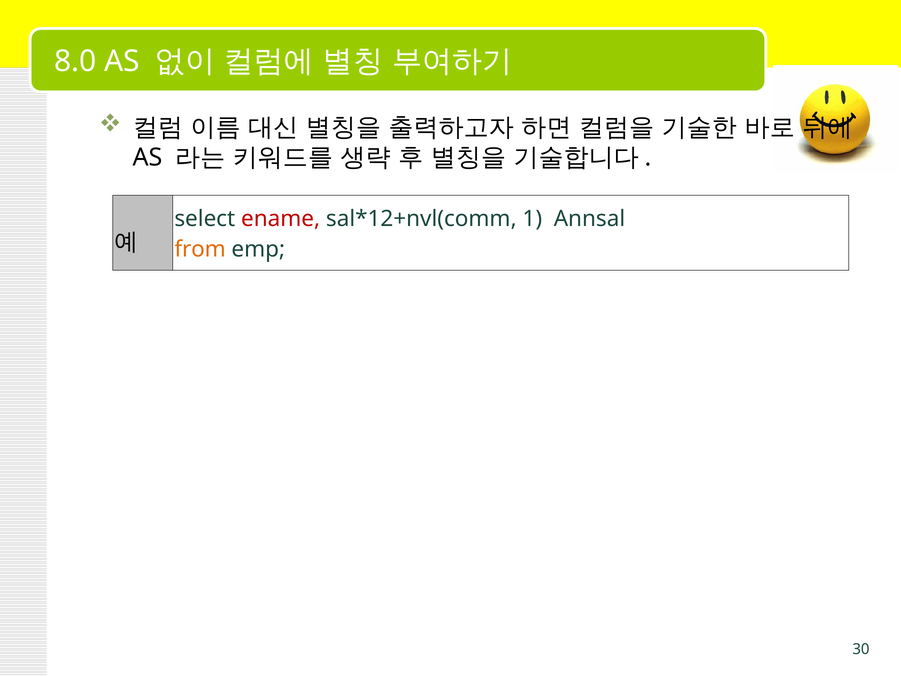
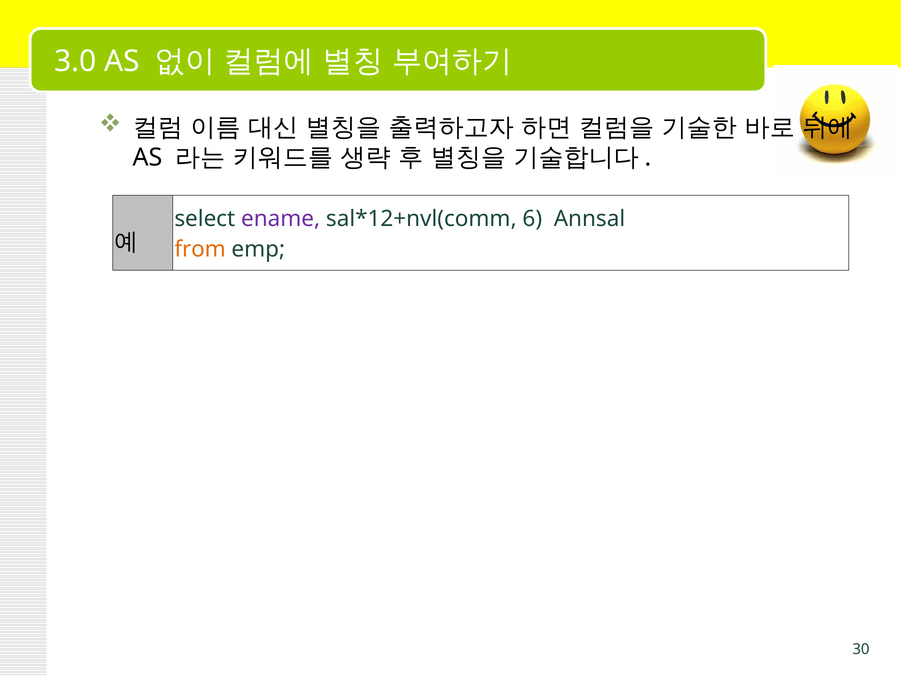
8.0: 8.0 -> 3.0
ename colour: red -> purple
1: 1 -> 6
